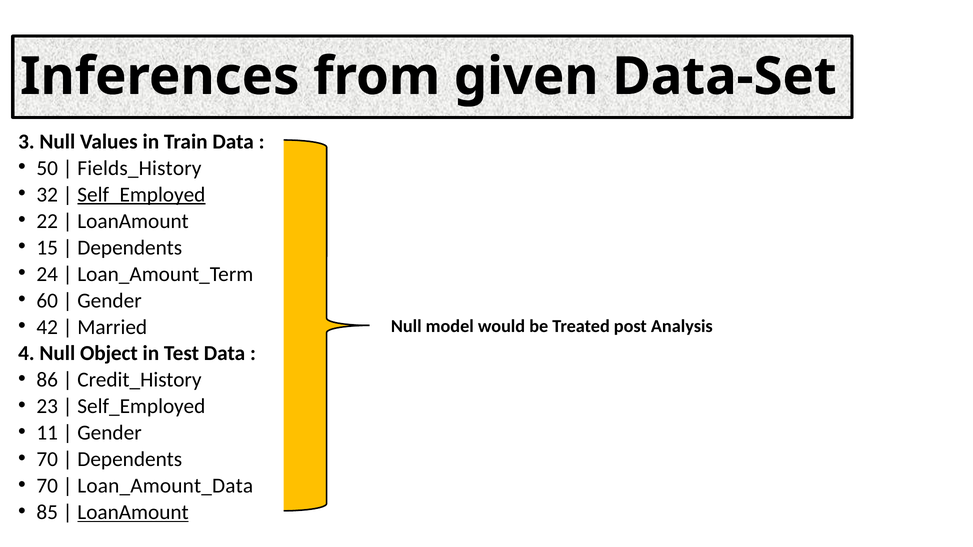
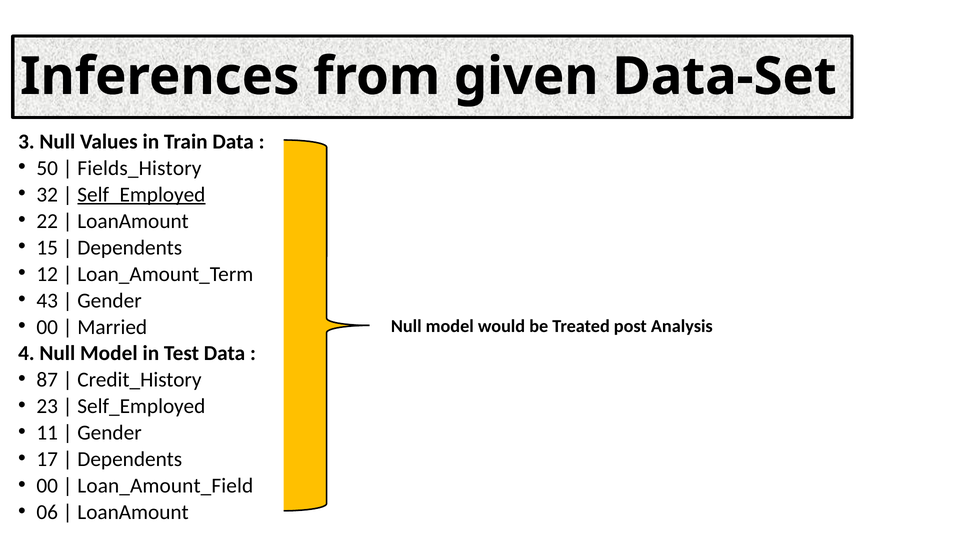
24: 24 -> 12
60: 60 -> 43
42 at (47, 327): 42 -> 00
4 Null Object: Object -> Model
86: 86 -> 87
70 at (47, 460): 70 -> 17
70 at (47, 486): 70 -> 00
Loan_Amount_Data: Loan_Amount_Data -> Loan_Amount_Field
85: 85 -> 06
LoanAmount at (133, 513) underline: present -> none
